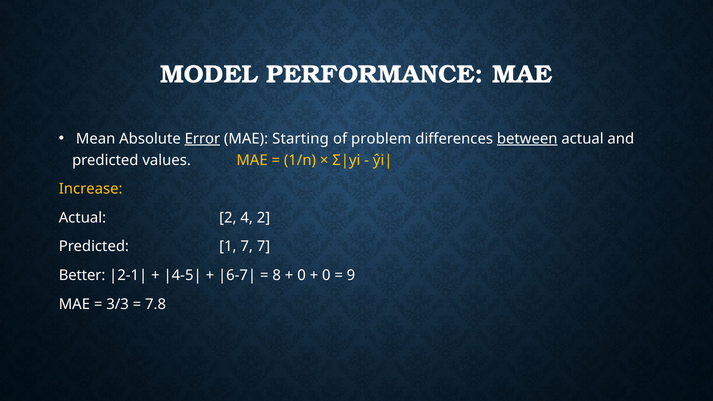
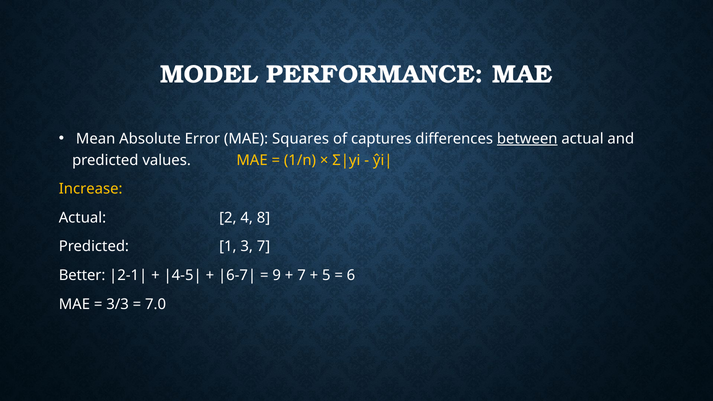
Error underline: present -> none
Starting: Starting -> Squares
problem: problem -> captures
4 2: 2 -> 8
1 7: 7 -> 3
8: 8 -> 9
0 at (302, 275): 0 -> 7
0 at (326, 275): 0 -> 5
9: 9 -> 6
7.8: 7.8 -> 7.0
